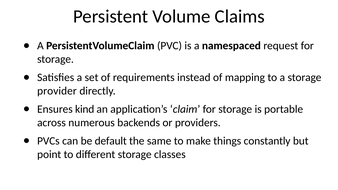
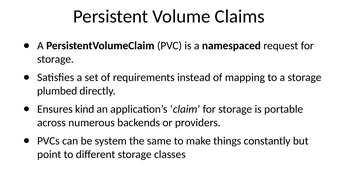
provider: provider -> plumbed
default: default -> system
